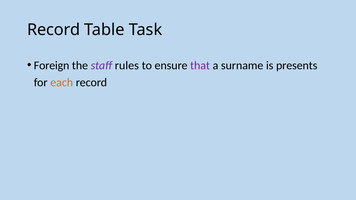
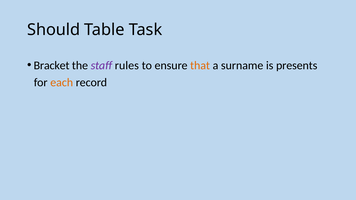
Record at (54, 30): Record -> Should
Foreign: Foreign -> Bracket
that colour: purple -> orange
